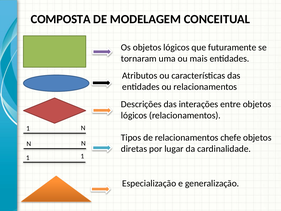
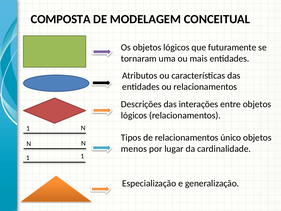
chefe: chefe -> único
diretas: diretas -> menos
